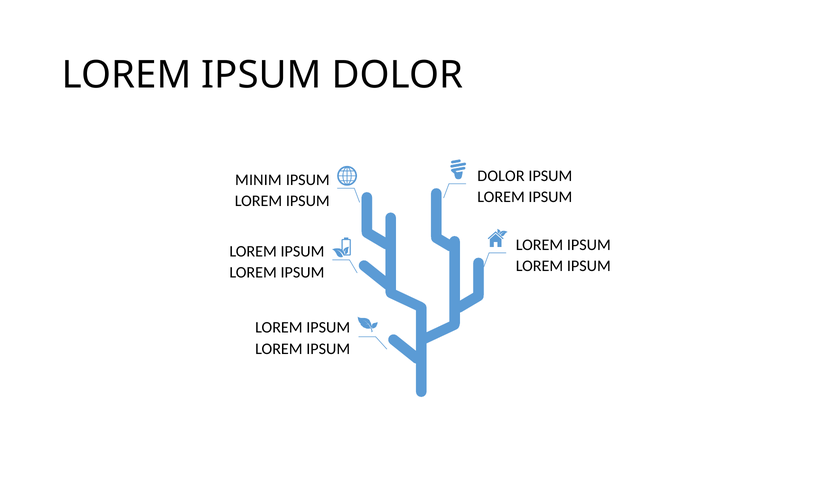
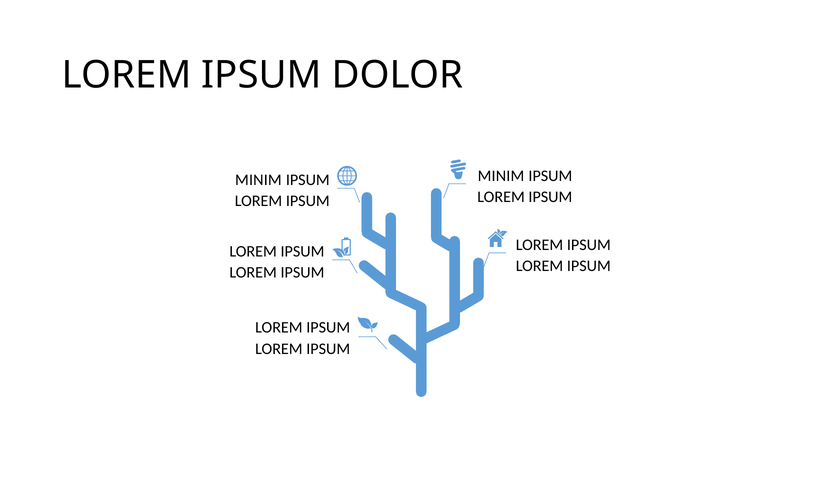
DOLOR at (501, 176): DOLOR -> MINIM
